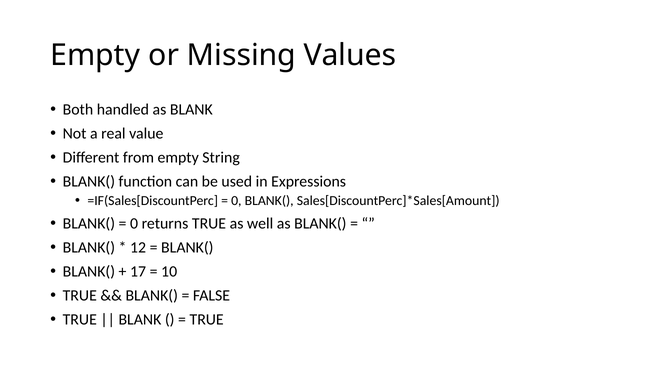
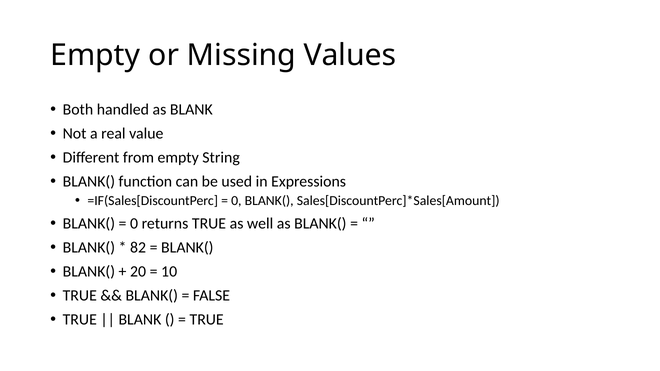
12: 12 -> 82
17: 17 -> 20
